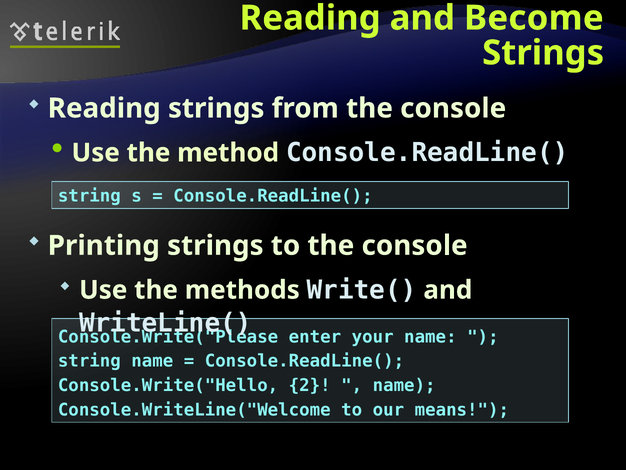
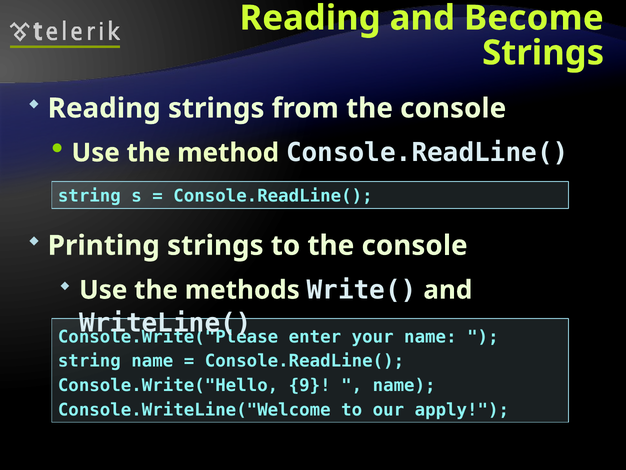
2: 2 -> 9
means: means -> apply
